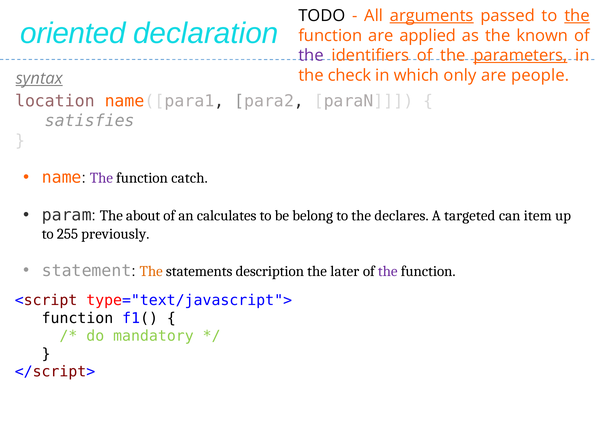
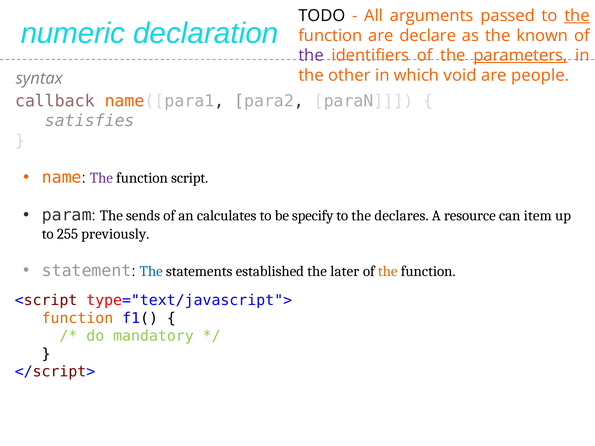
arguments underline: present -> none
oriented: oriented -> numeric
applied: applied -> declare
check: check -> other
only: only -> void
syntax underline: present -> none
location: location -> callback
catch: catch -> script
about: about -> sends
belong: belong -> specify
targeted: targeted -> resource
The at (151, 271) colour: orange -> blue
description: description -> established
the at (388, 271) colour: purple -> orange
function at (77, 318) colour: black -> orange
